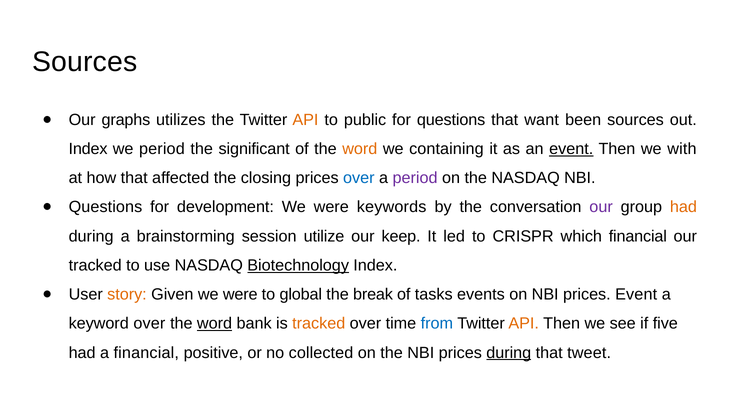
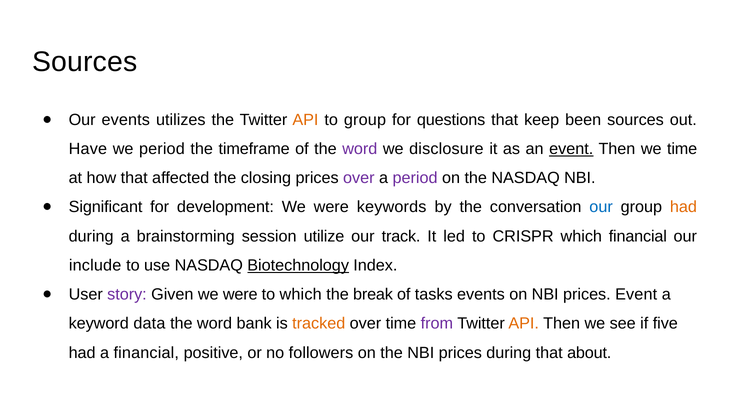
Our graphs: graphs -> events
to public: public -> group
want: want -> keep
Index at (88, 149): Index -> Have
significant: significant -> timeframe
word at (360, 149) colour: orange -> purple
containing: containing -> disclosure
we with: with -> time
over at (359, 178) colour: blue -> purple
Questions at (105, 207): Questions -> Significant
our at (601, 207) colour: purple -> blue
keep: keep -> track
tracked at (95, 266): tracked -> include
story colour: orange -> purple
to global: global -> which
keyword over: over -> data
word at (215, 324) underline: present -> none
from colour: blue -> purple
collected: collected -> followers
during at (509, 353) underline: present -> none
tweet: tweet -> about
